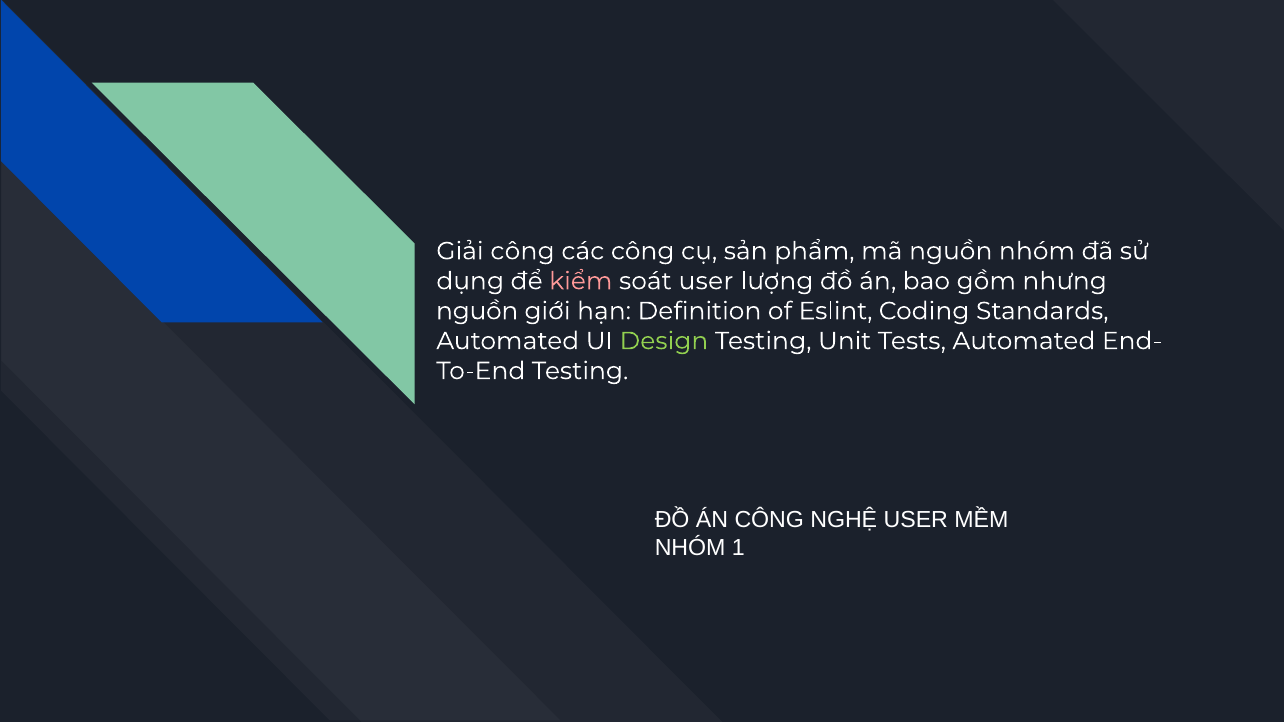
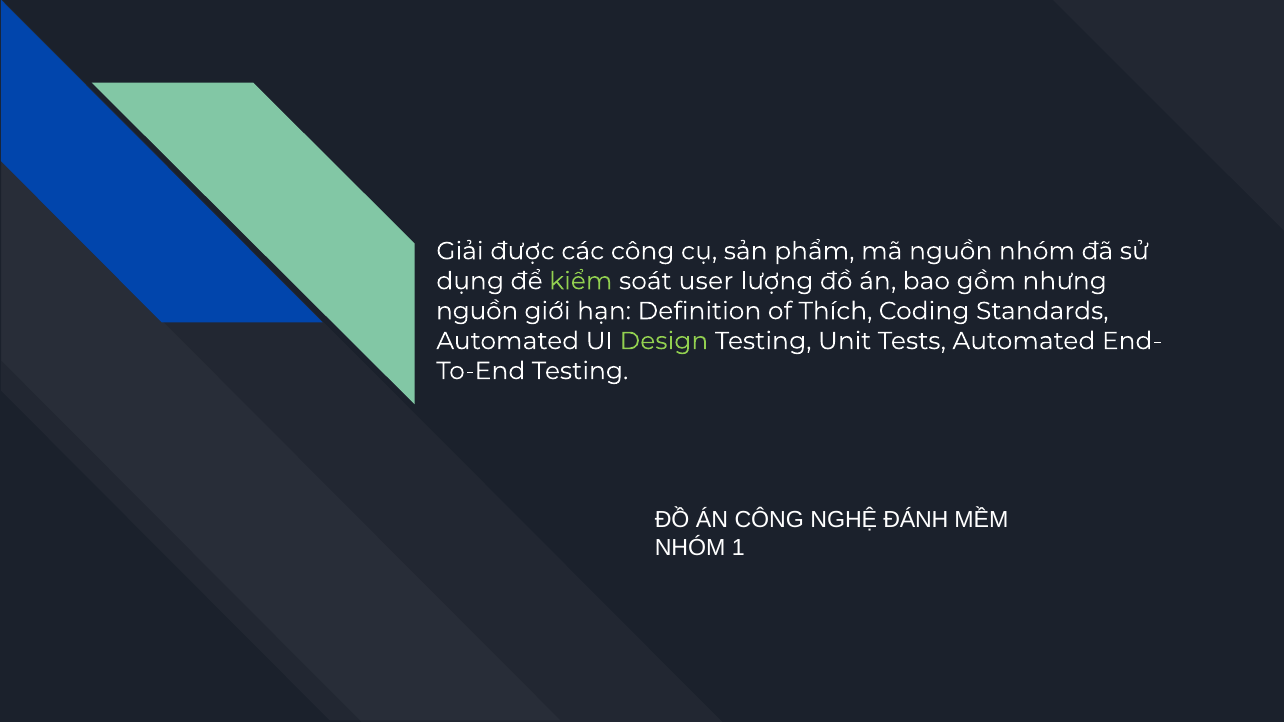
Giải công: công -> được
kiểm colour: pink -> light green
Eslint: Eslint -> Thích
NGHỆ USER: USER -> ĐÁNH
